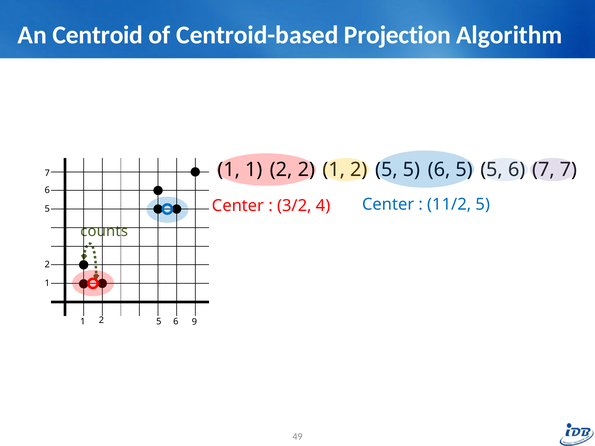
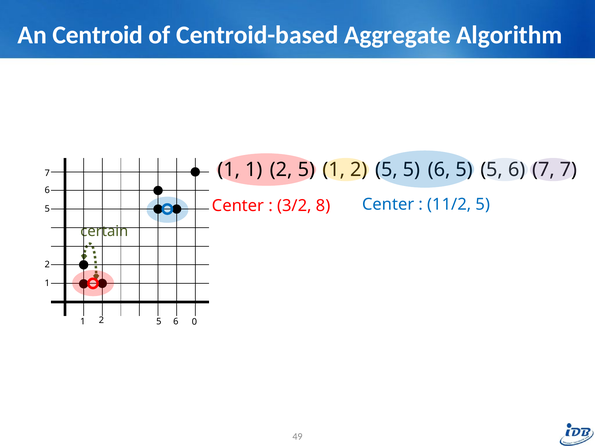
Projection: Projection -> Aggregate
2 at (306, 170): 2 -> 5
4: 4 -> 8
counts: counts -> certain
9: 9 -> 0
